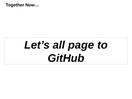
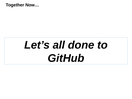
page: page -> done
